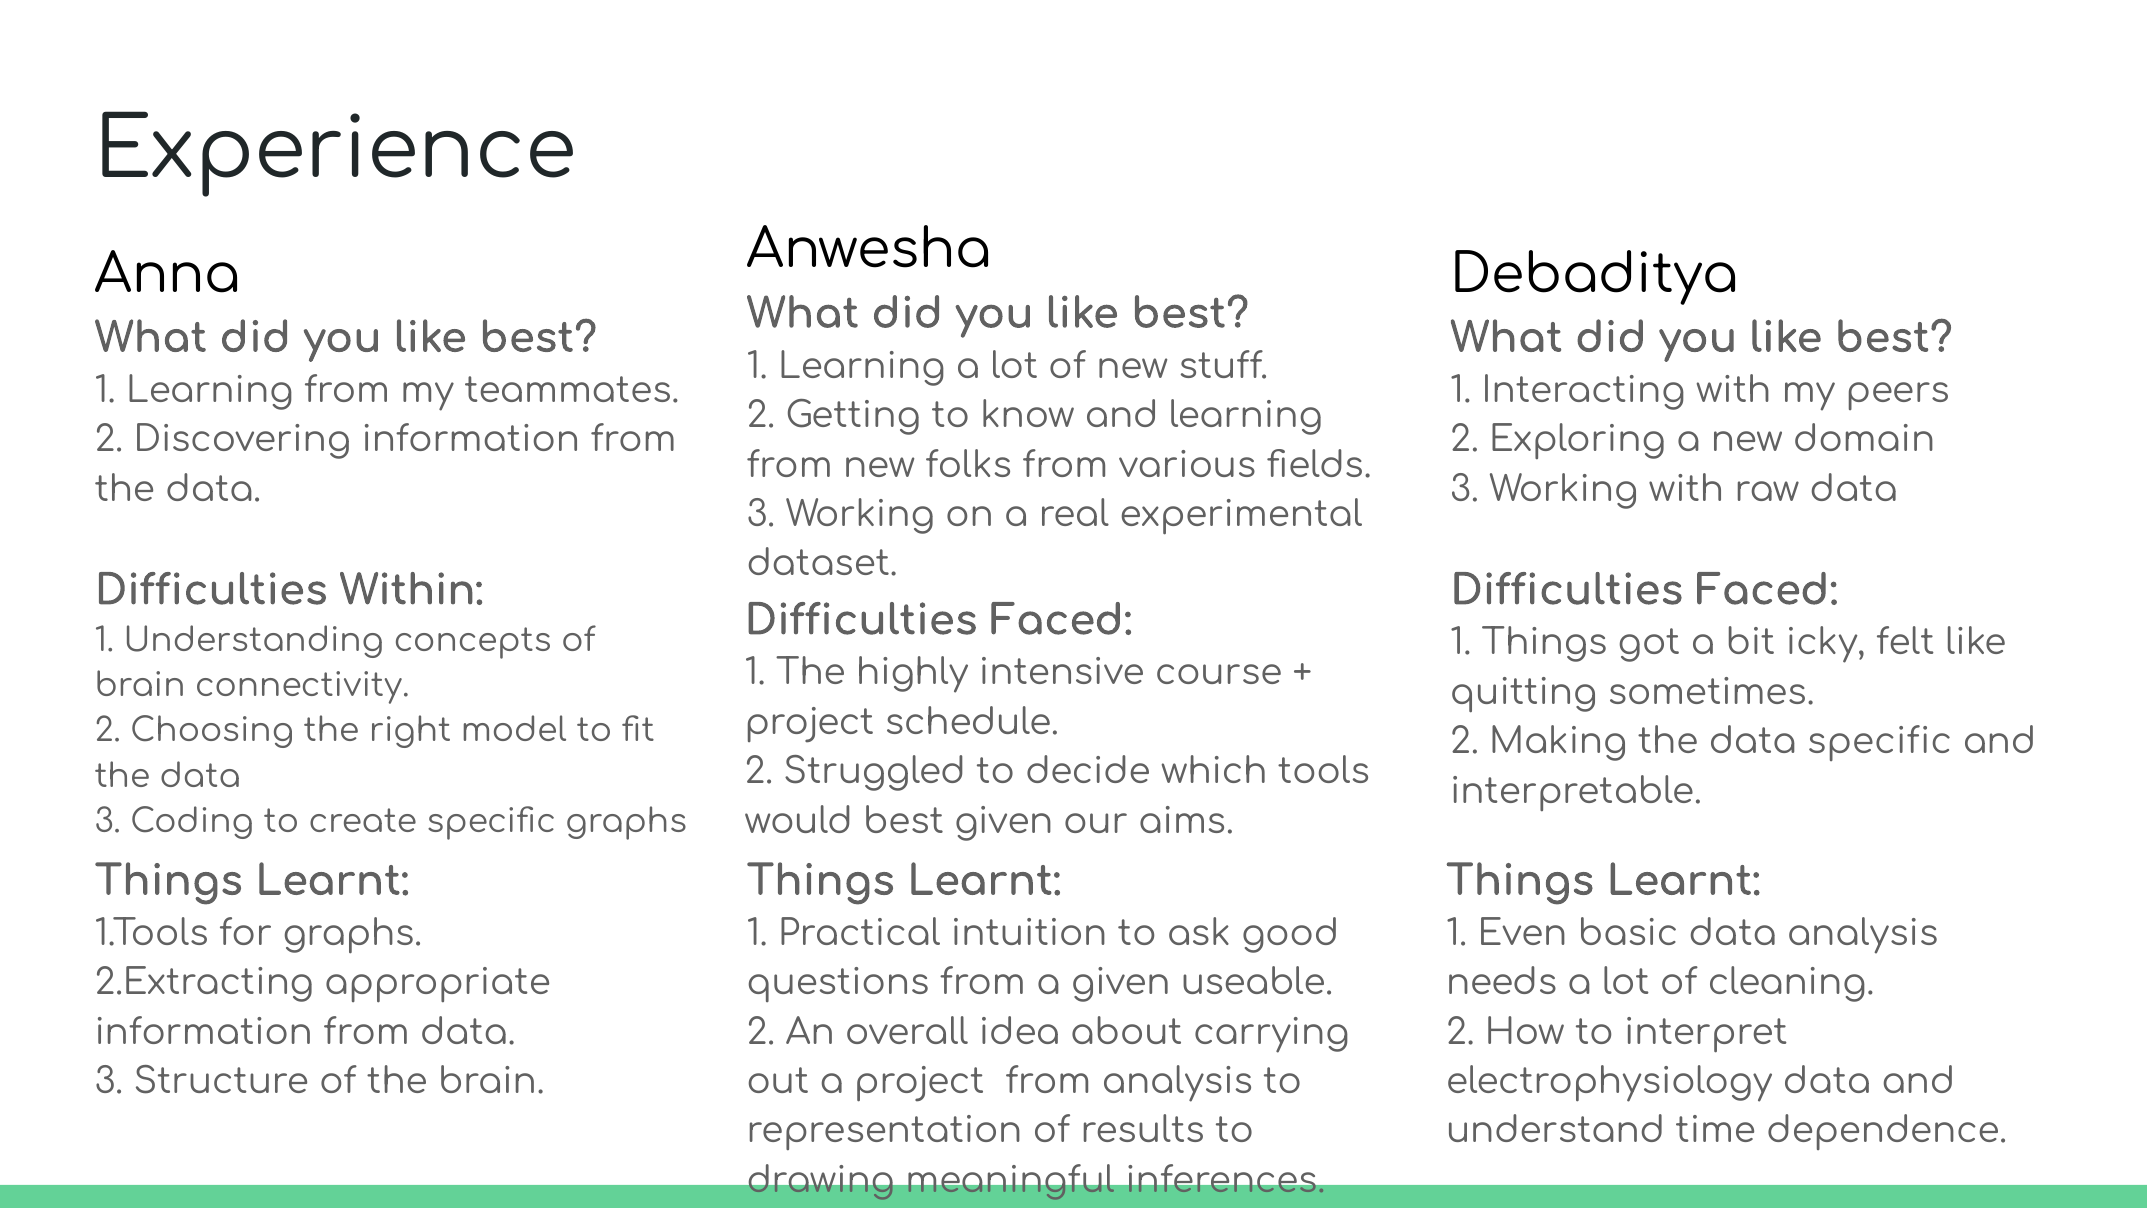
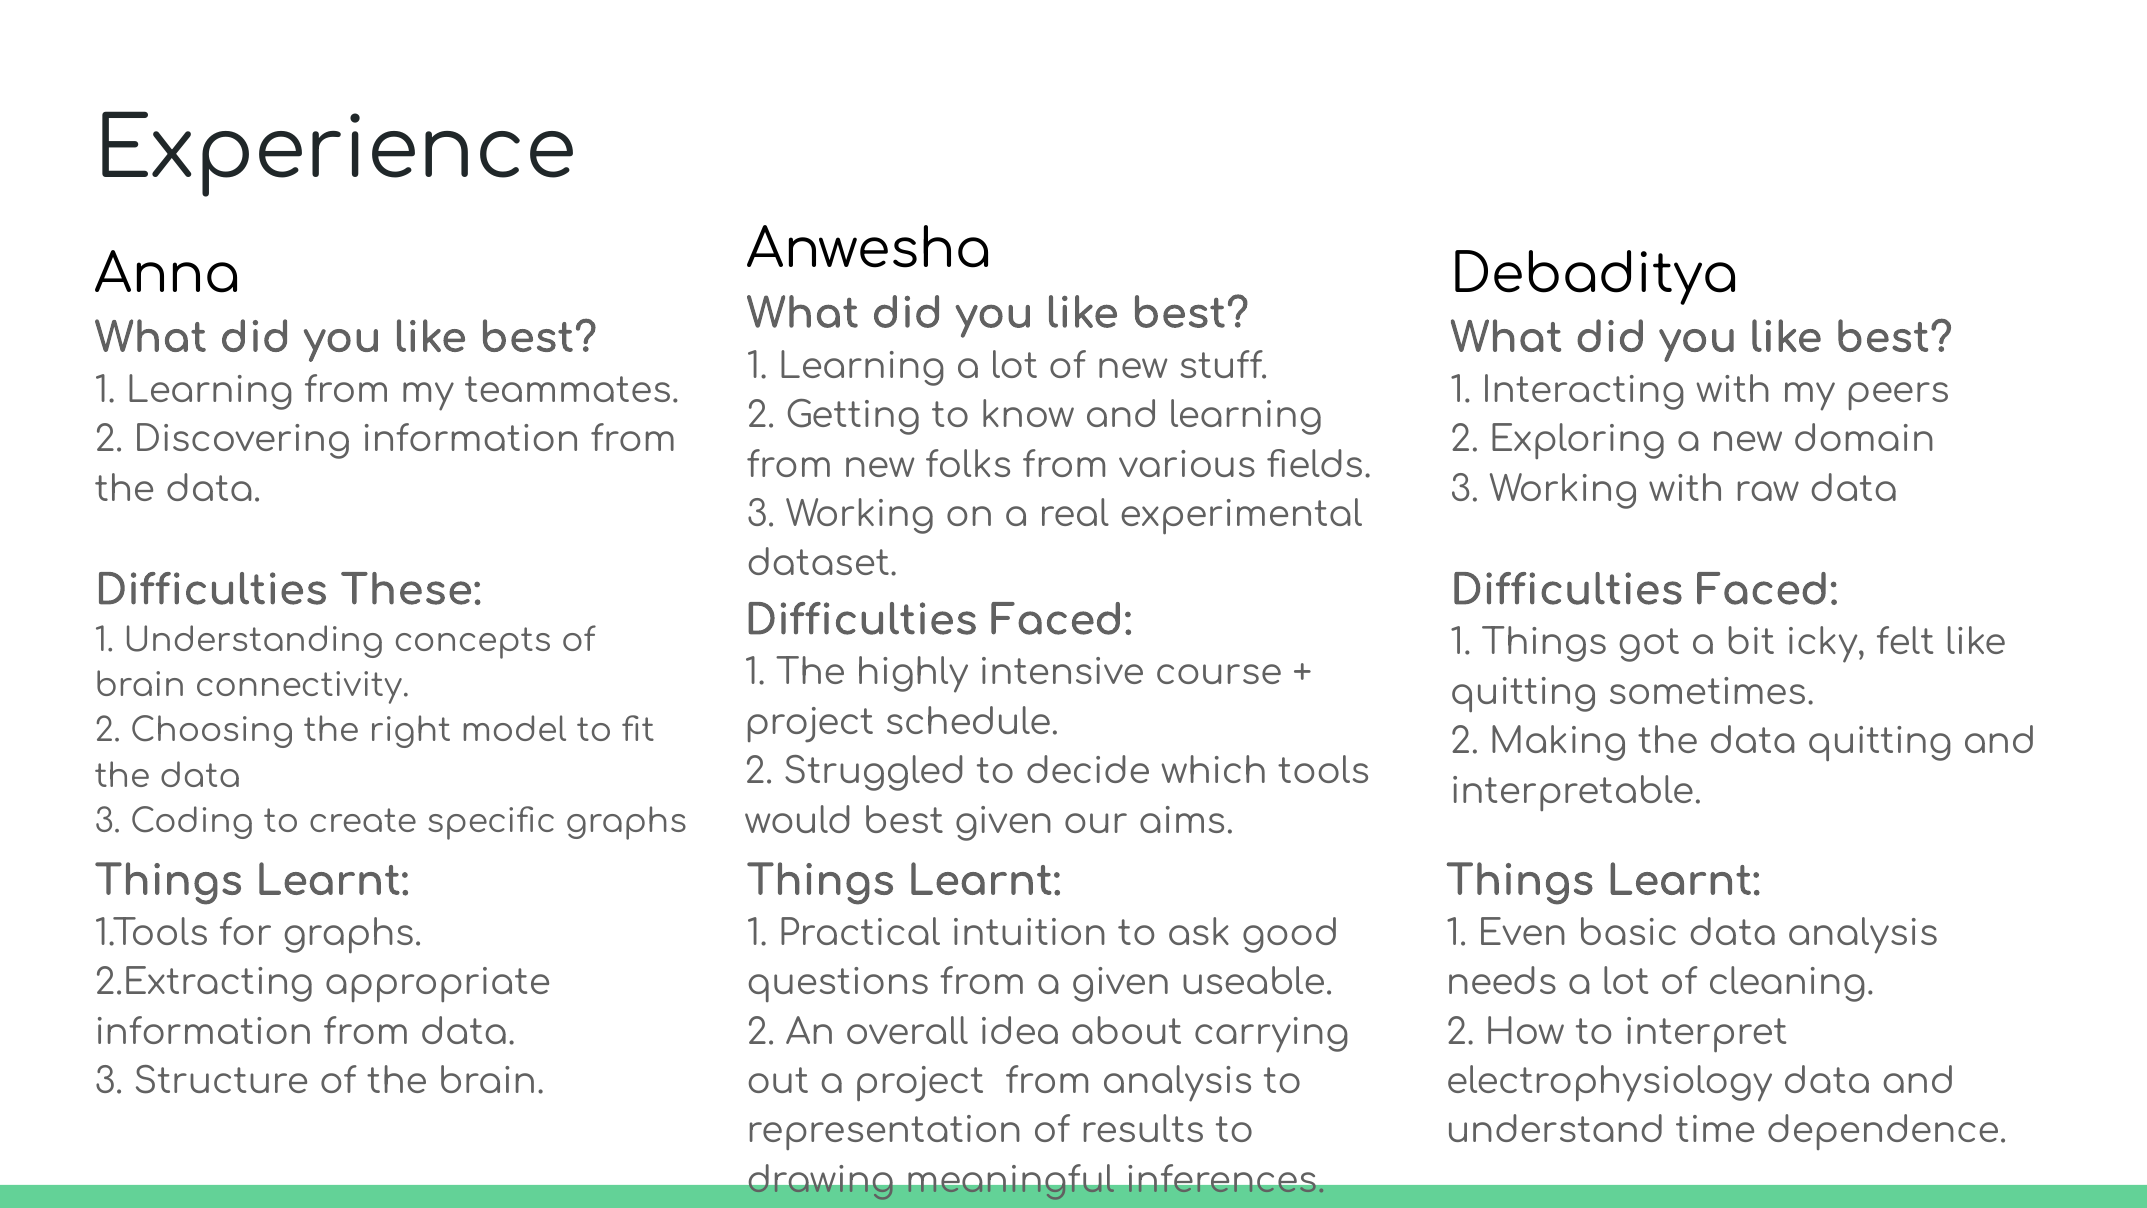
Within: Within -> These
data specific: specific -> quitting
